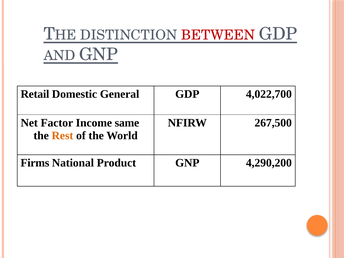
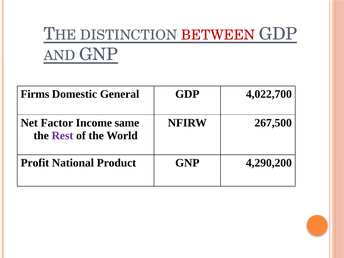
Retail: Retail -> Firms
Rest colour: orange -> purple
Firms: Firms -> Profit
